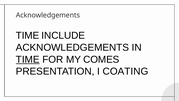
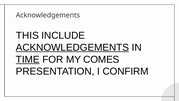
TIME at (27, 35): TIME -> THIS
ACKNOWLEDGEMENTS at (72, 47) underline: none -> present
COATING: COATING -> CONFIRM
